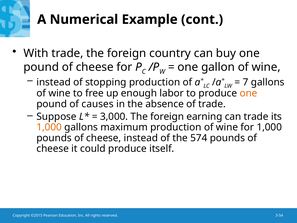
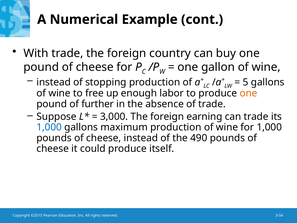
7: 7 -> 5
causes: causes -> further
1,000 at (49, 127) colour: orange -> blue
574: 574 -> 490
